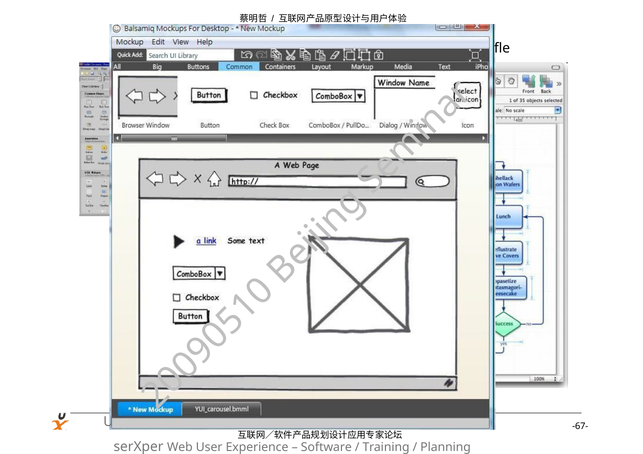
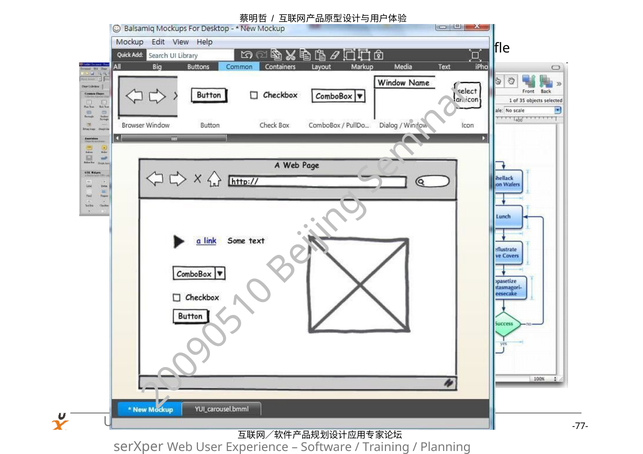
-67-: -67- -> -77-
